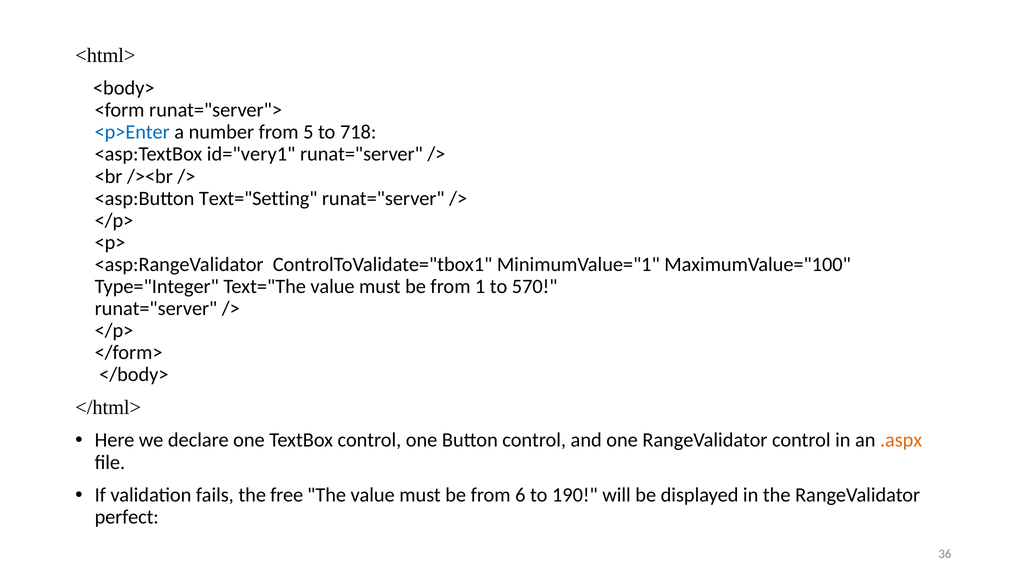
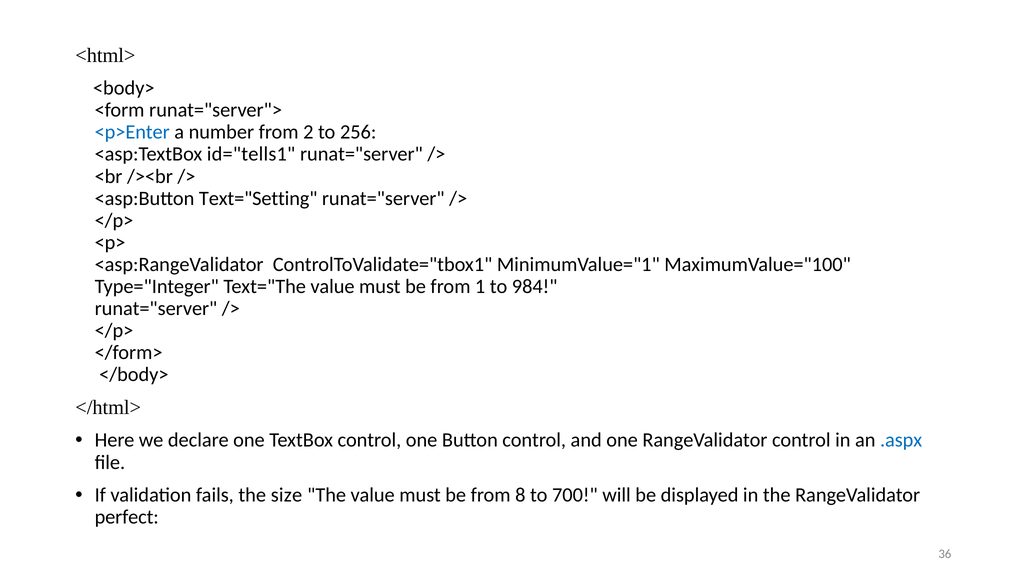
5: 5 -> 2
718: 718 -> 256
id="very1: id="very1 -> id="tells1
570: 570 -> 984
.aspx colour: orange -> blue
free: free -> size
6: 6 -> 8
190: 190 -> 700
